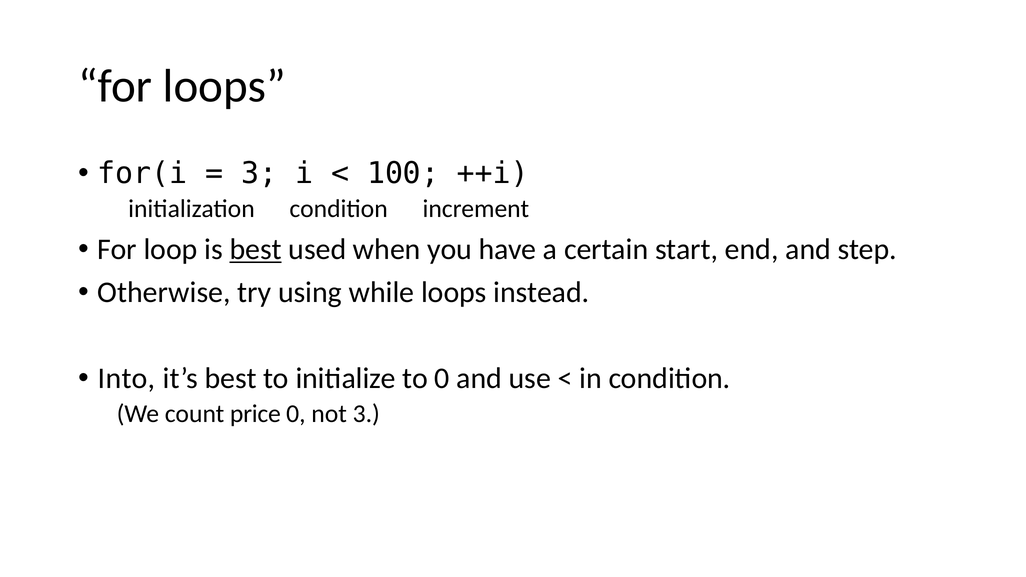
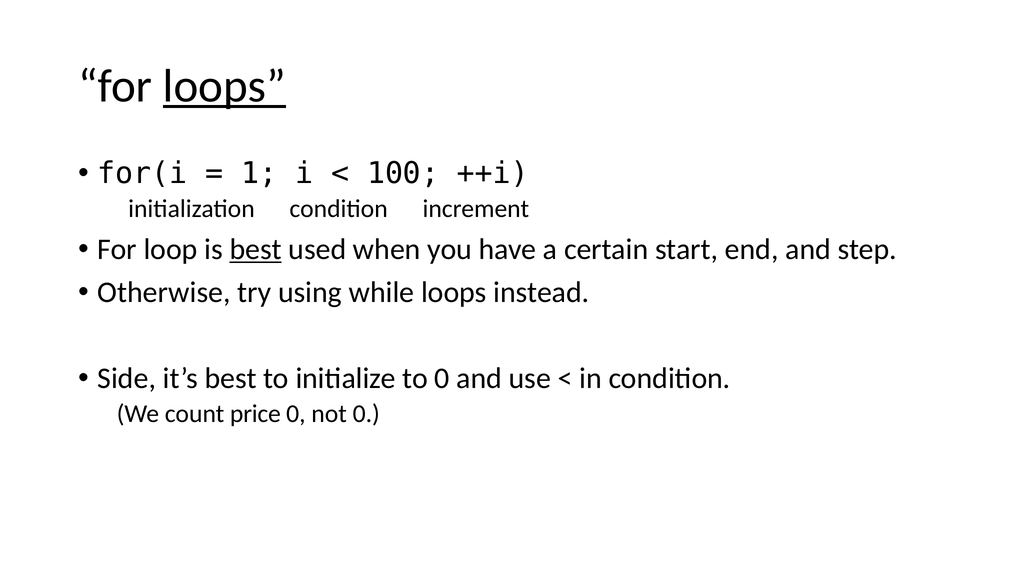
loops at (224, 86) underline: none -> present
3 at (259, 173): 3 -> 1
Into: Into -> Side
not 3: 3 -> 0
